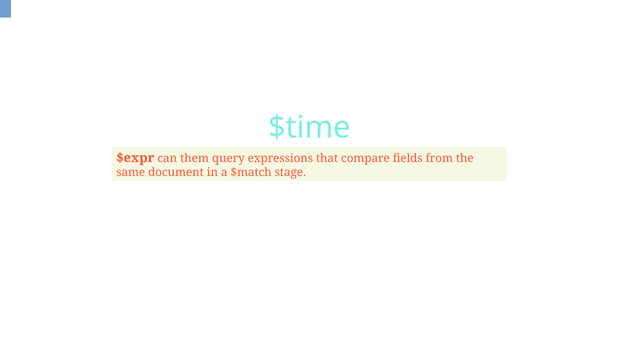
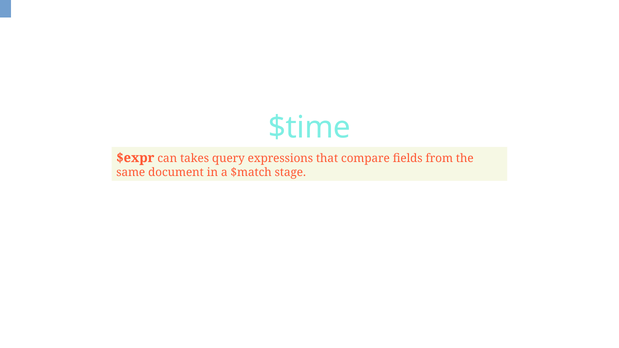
them: them -> takes
